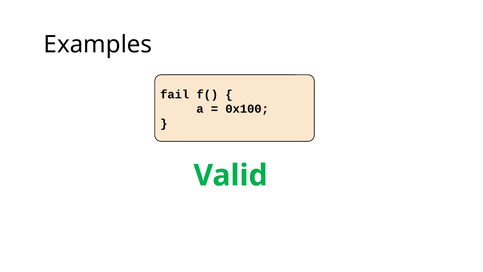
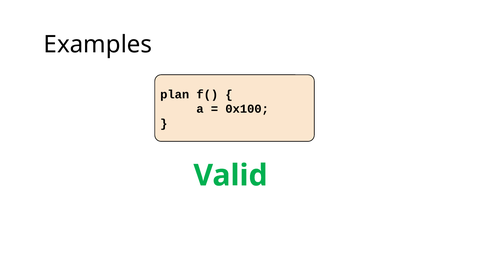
fail: fail -> plan
